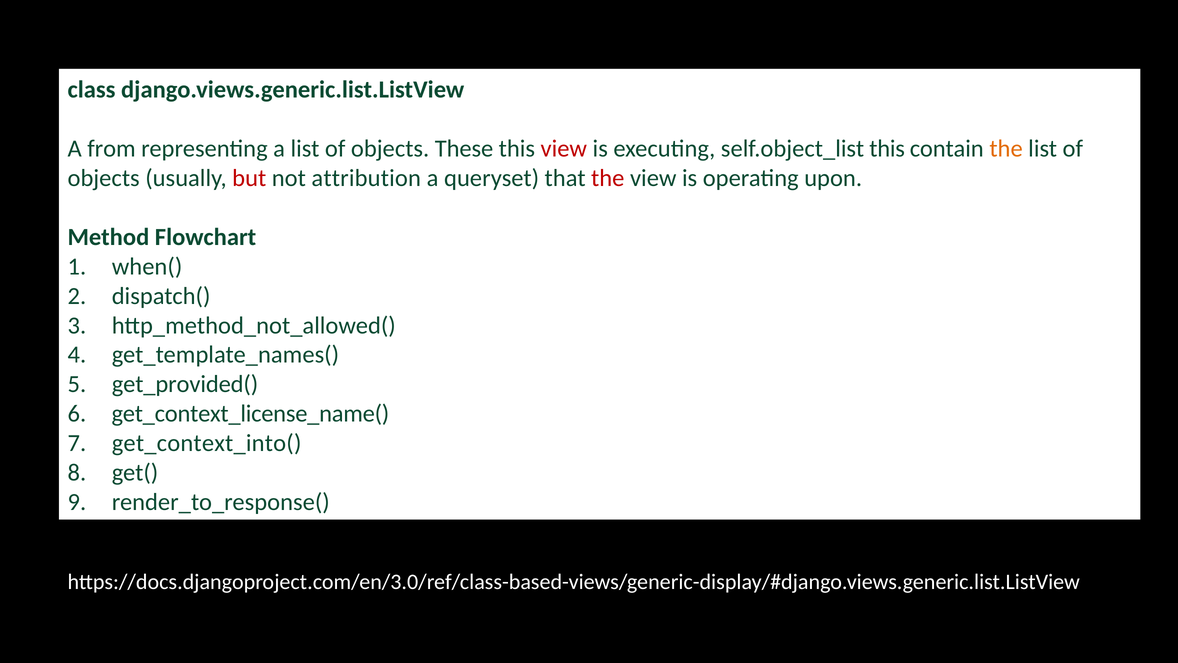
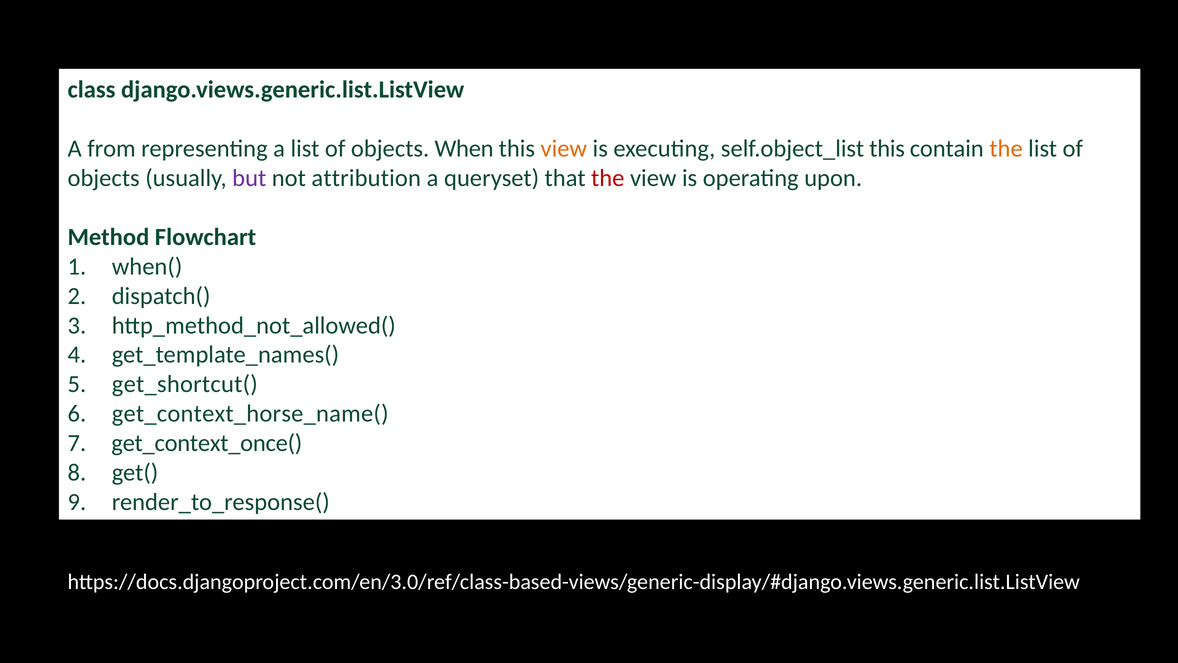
These: These -> When
view at (564, 148) colour: red -> orange
but colour: red -> purple
get_provided(: get_provided( -> get_shortcut(
get_context_license_name(: get_context_license_name( -> get_context_horse_name(
get_context_into(: get_context_into( -> get_context_once(
